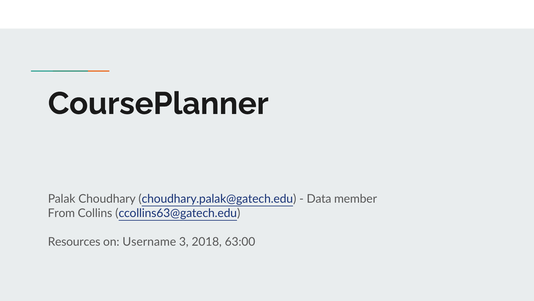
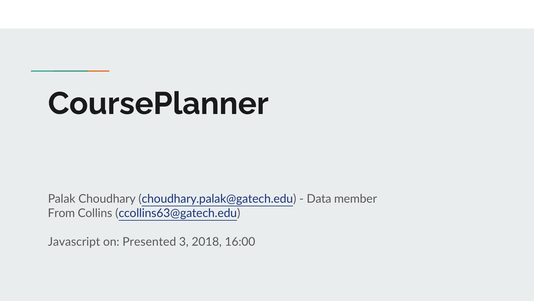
Resources: Resources -> Javascript
Username: Username -> Presented
63:00: 63:00 -> 16:00
